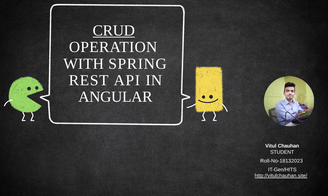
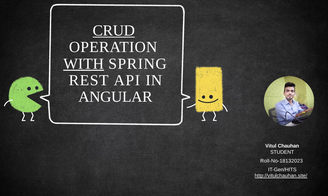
WITH underline: none -> present
